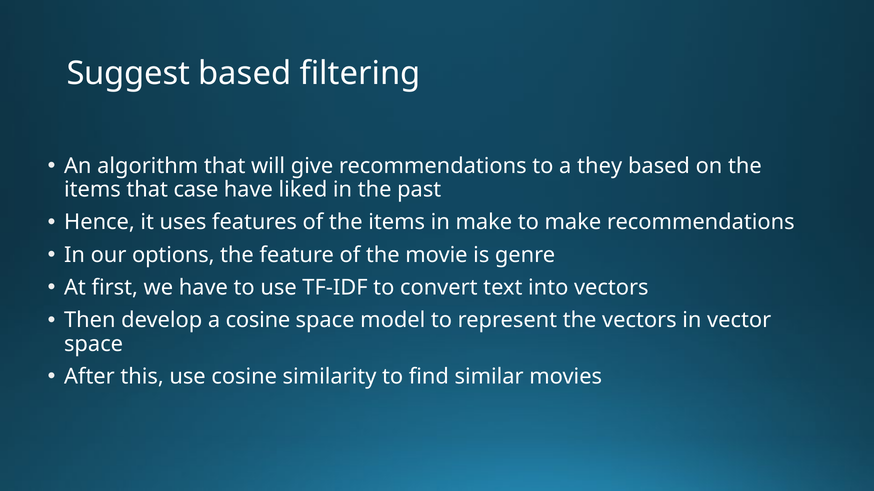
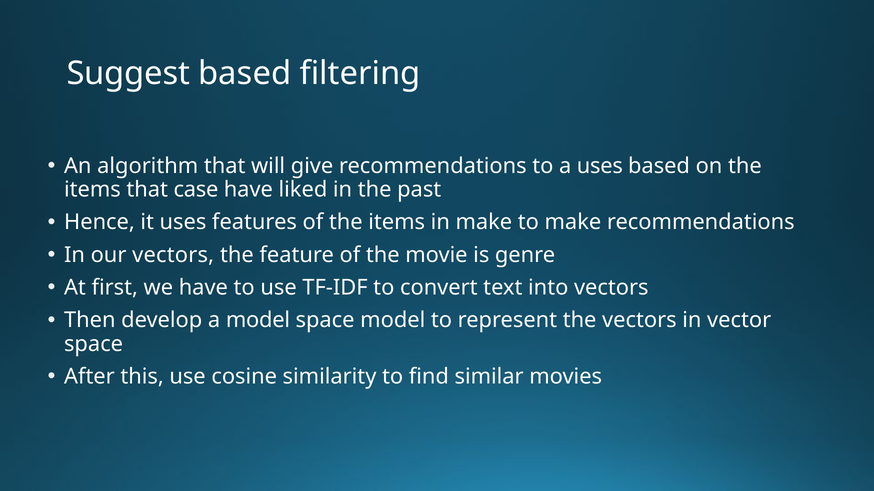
a they: they -> uses
our options: options -> vectors
a cosine: cosine -> model
